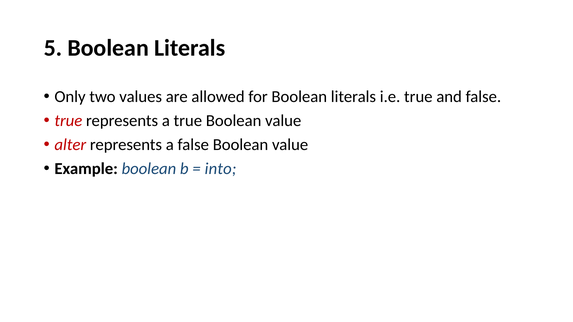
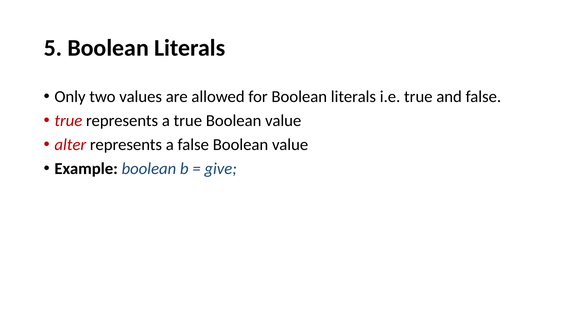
into: into -> give
